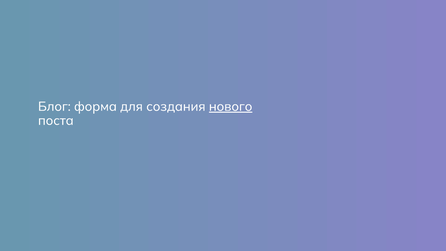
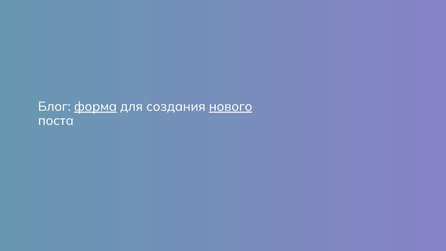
форма underline: none -> present
